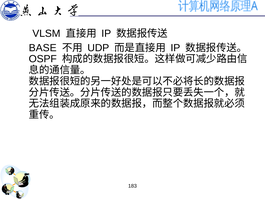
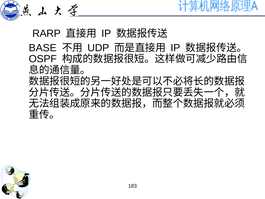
VLSM: VLSM -> RARP
